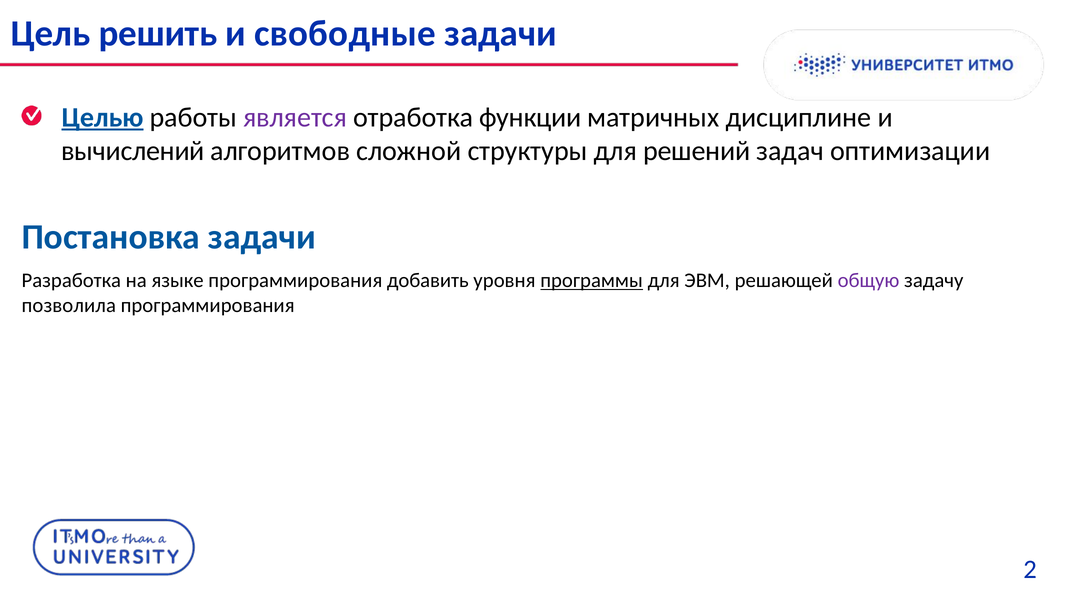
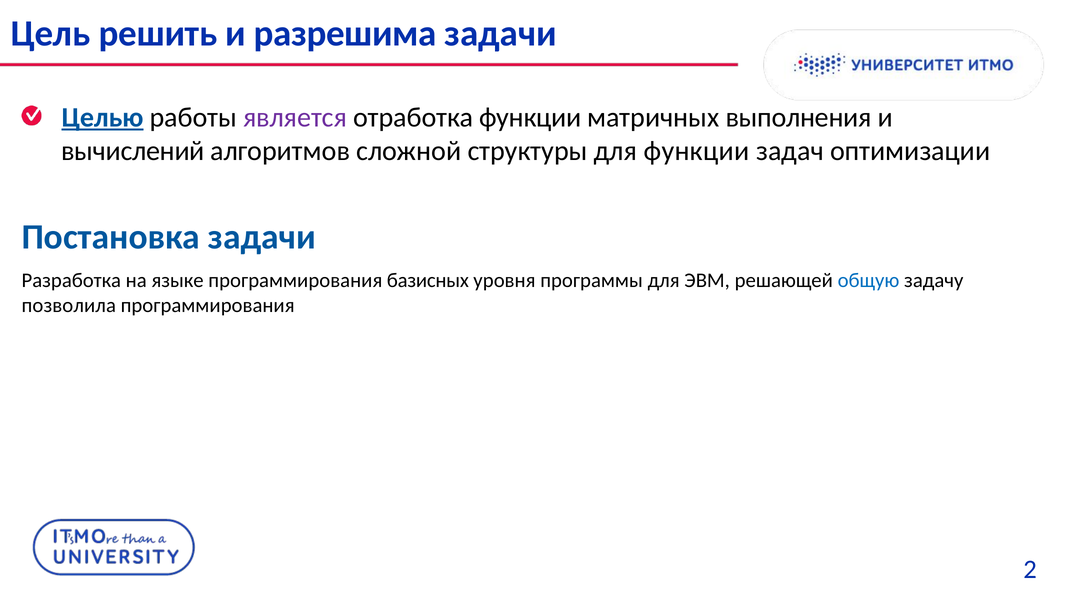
свободные: свободные -> разрешима
дисциплине: дисциплине -> выполнения
для решений: решений -> функции
добавить: добавить -> базисных
программы underline: present -> none
общую colour: purple -> blue
